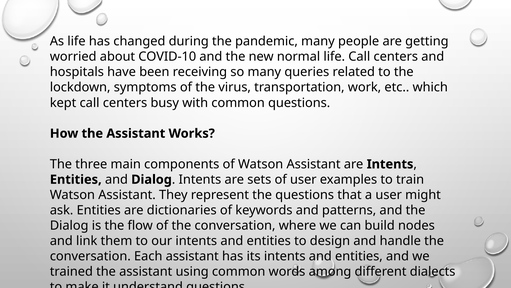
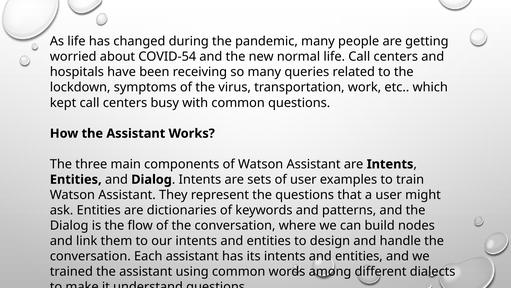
COVID-10: COVID-10 -> COVID-54
